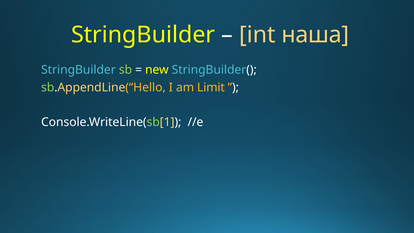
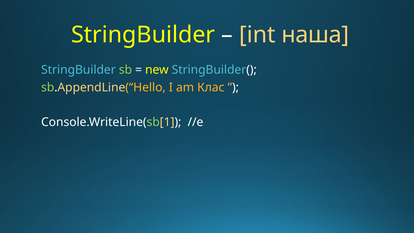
Limit: Limit -> Клас
